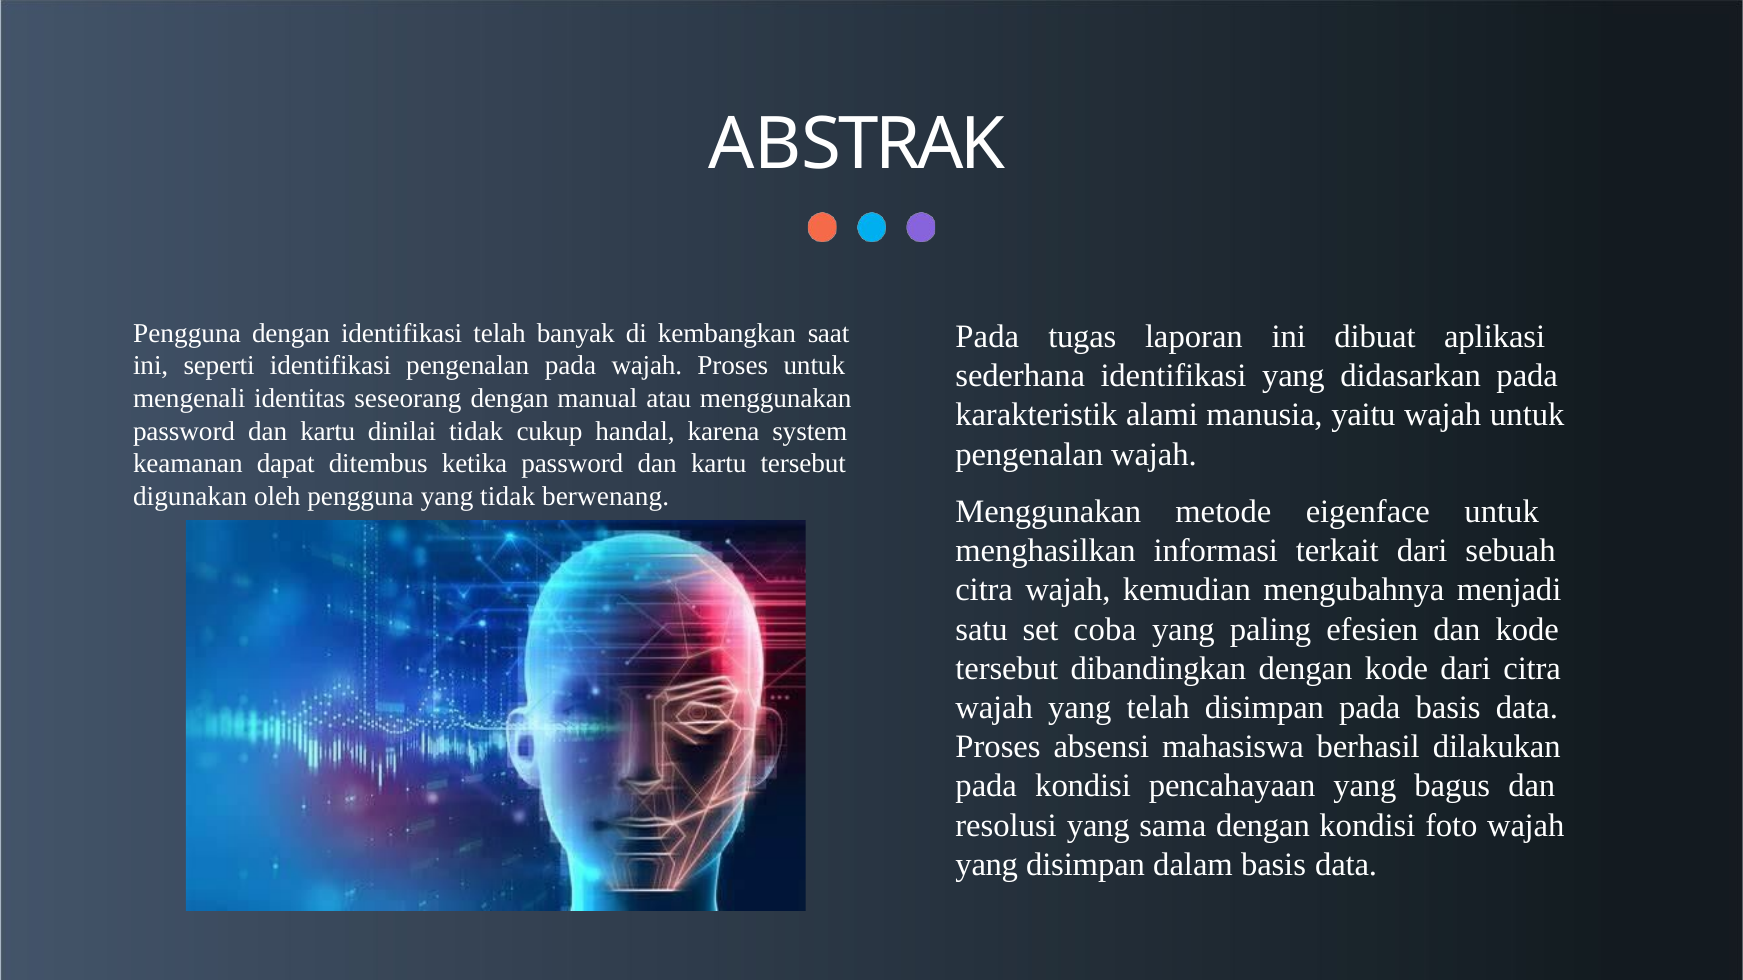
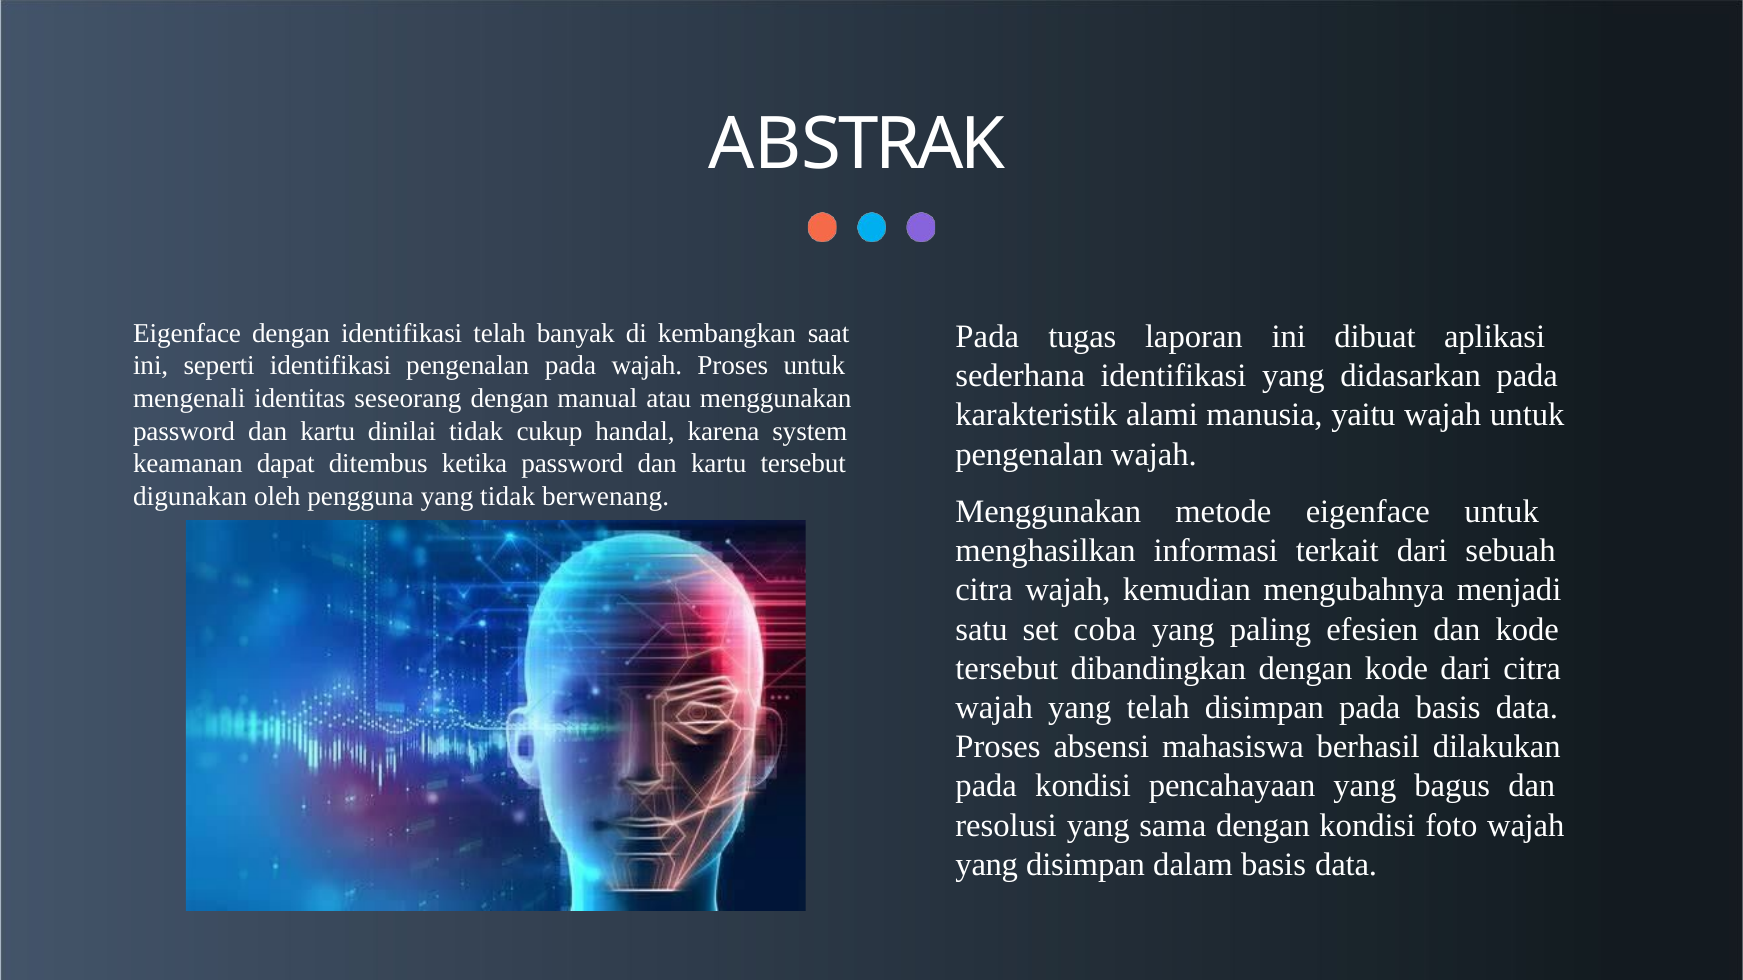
Pengguna at (187, 333): Pengguna -> Eigenface
